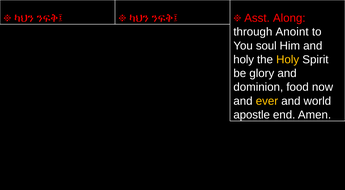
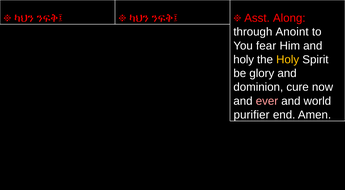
soul: soul -> fear
food: food -> cure
ever colour: yellow -> pink
apostle: apostle -> purifier
